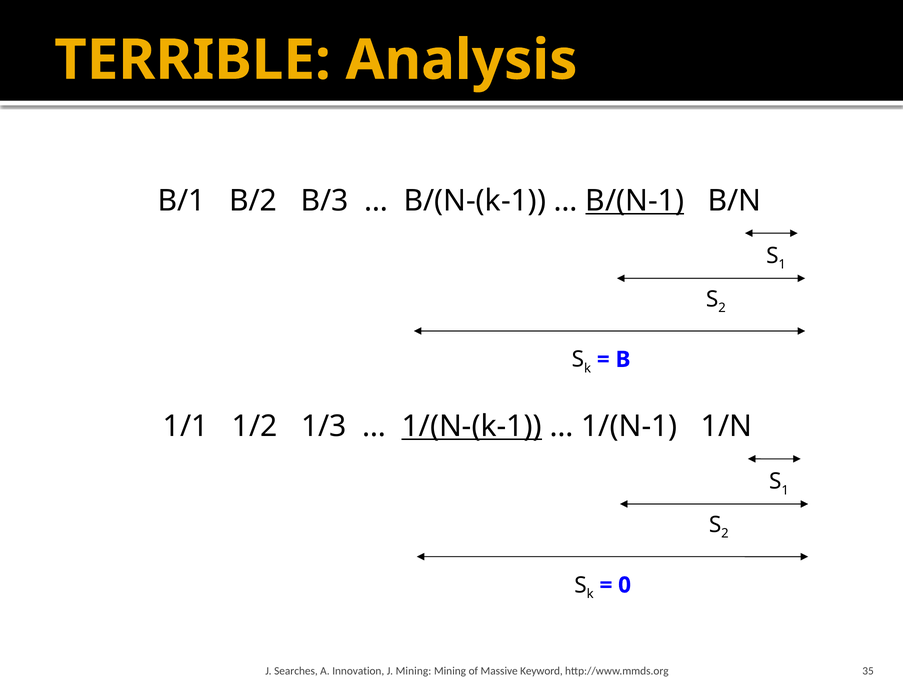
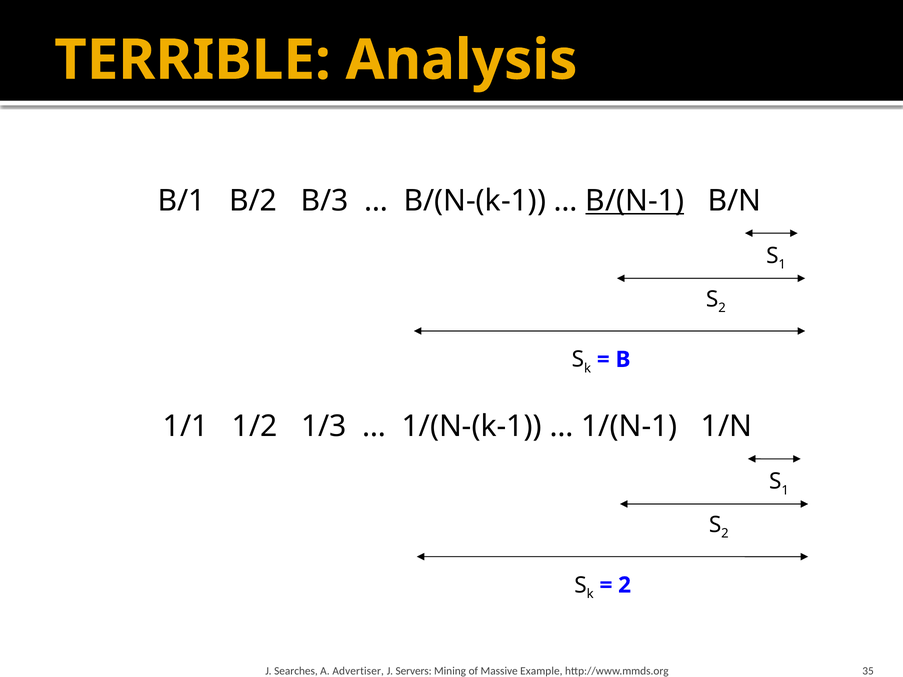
1/(N-(k-1 underline: present -> none
0 at (625, 585): 0 -> 2
Innovation: Innovation -> Advertiser
J Mining: Mining -> Servers
Keyword: Keyword -> Example
